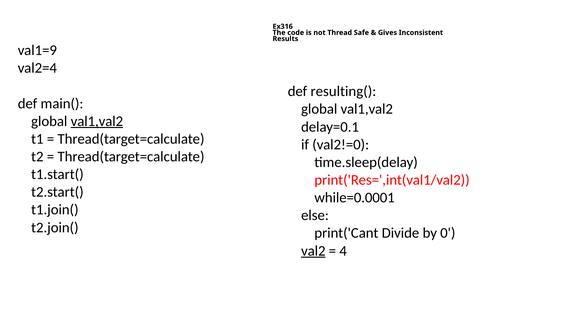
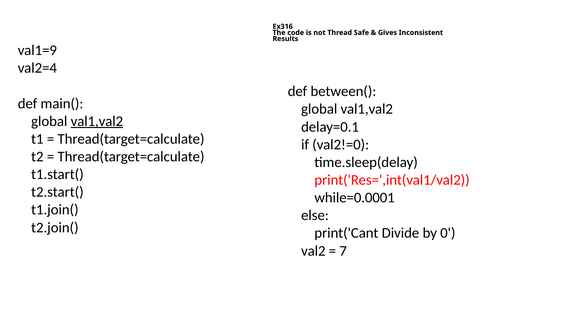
resulting(: resulting( -> between(
val2 underline: present -> none
4: 4 -> 7
